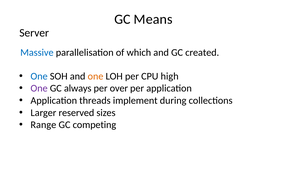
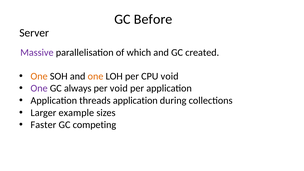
Means: Means -> Before
Massive colour: blue -> purple
One at (39, 76) colour: blue -> orange
CPU high: high -> void
per over: over -> void
threads implement: implement -> application
reserved: reserved -> example
Range: Range -> Faster
